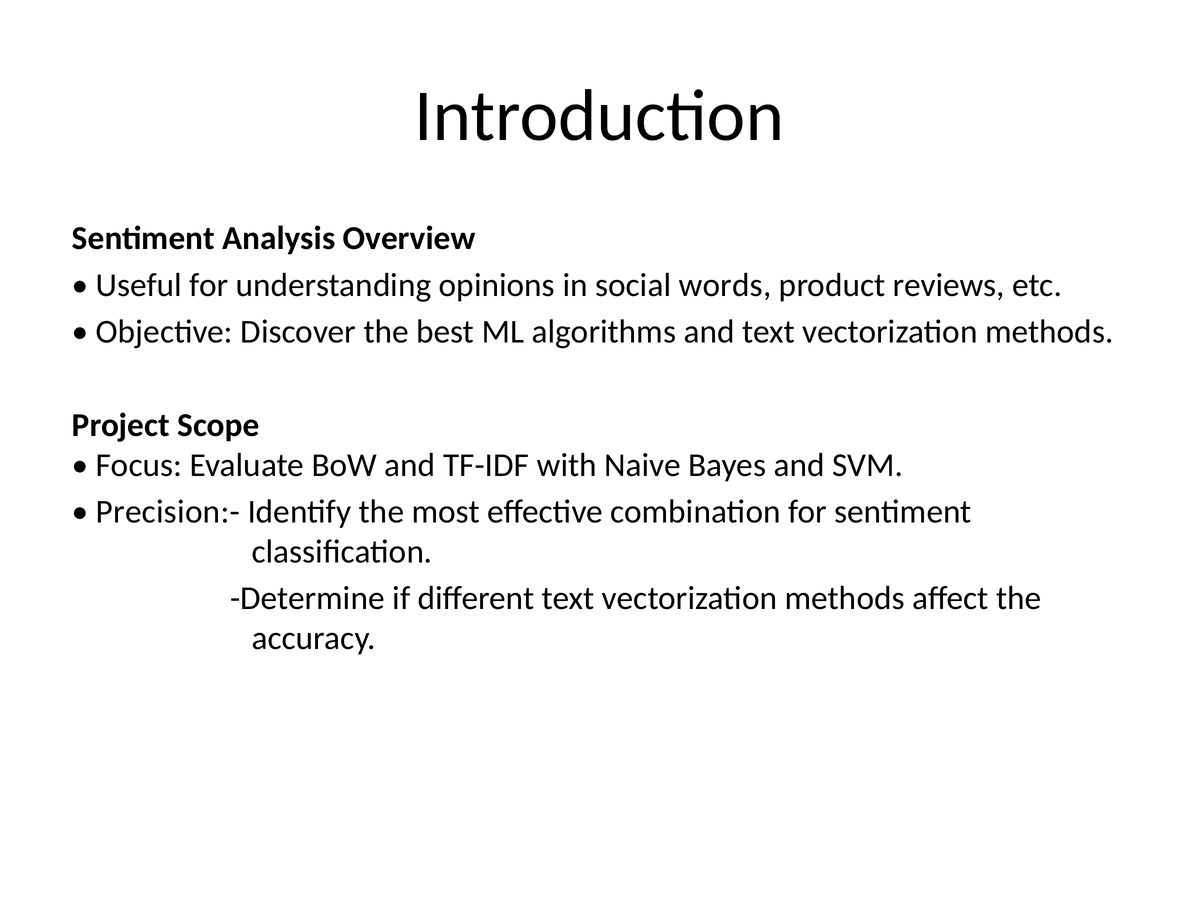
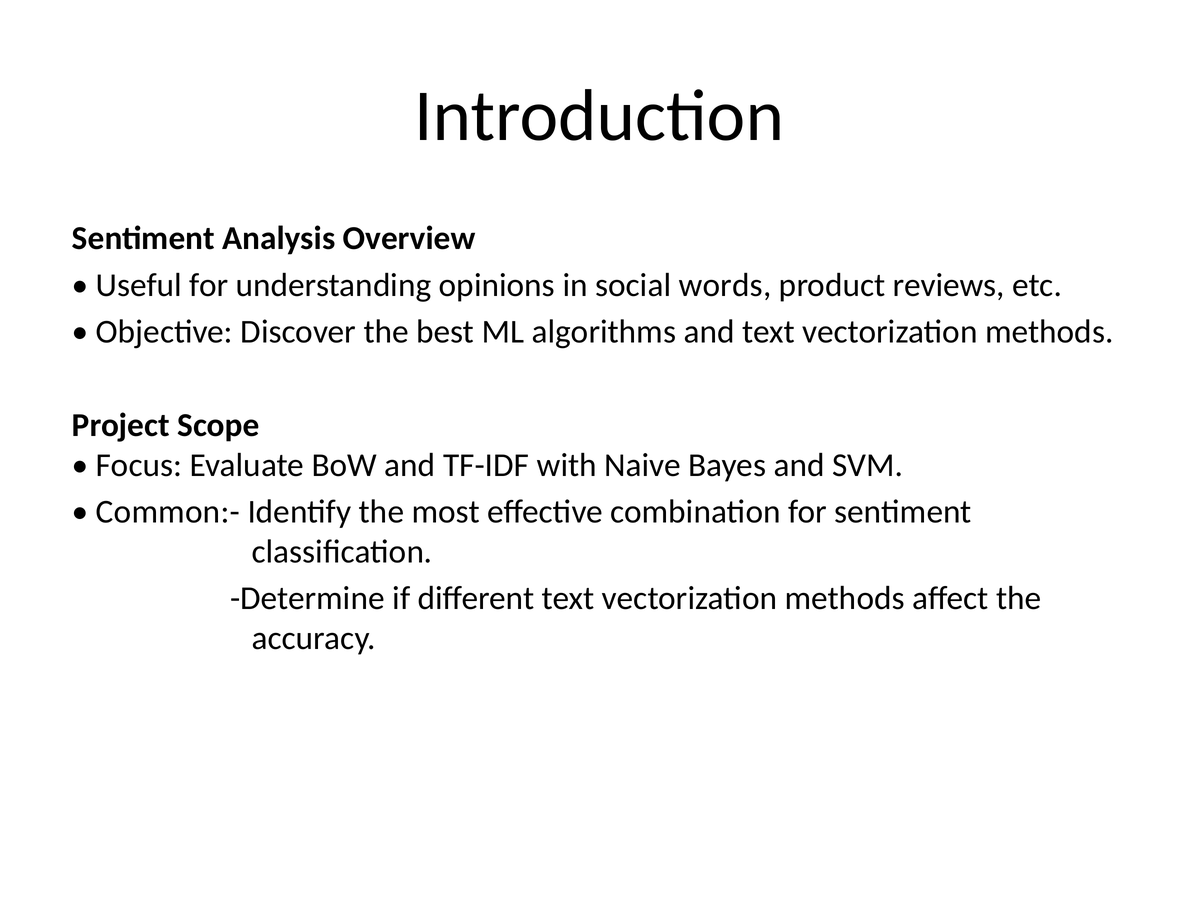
Precision:-: Precision:- -> Common:-
